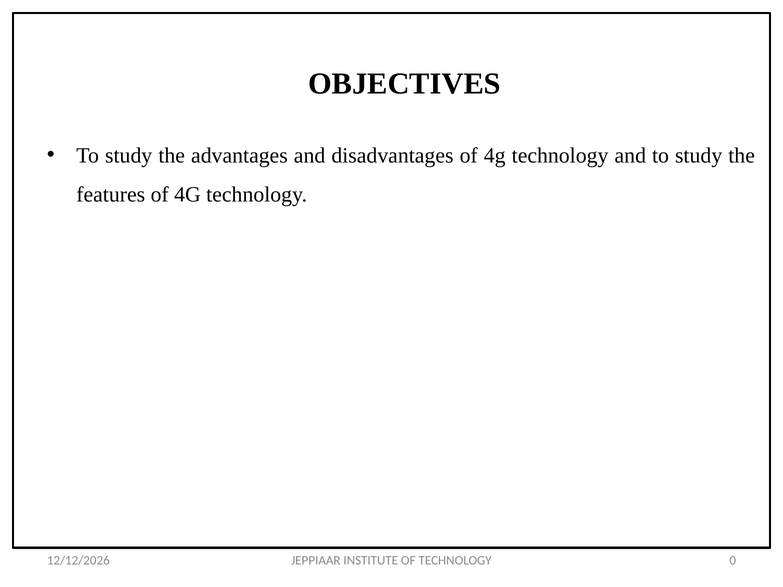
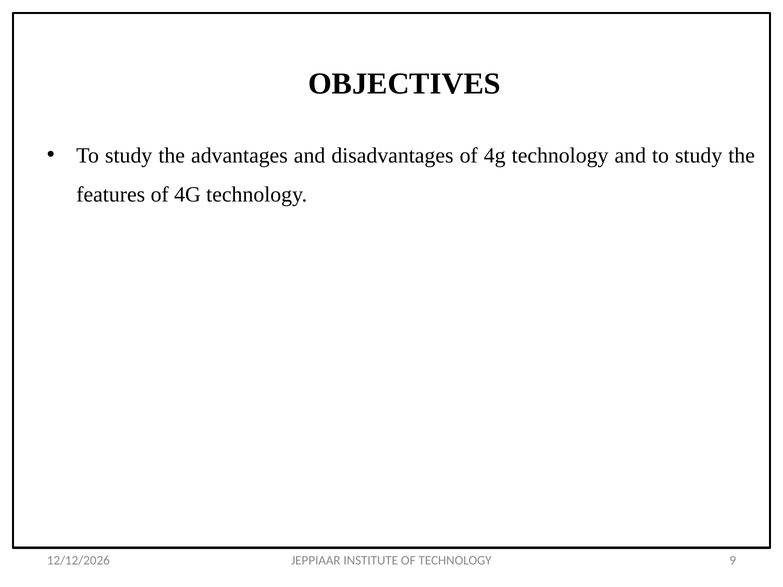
0: 0 -> 9
